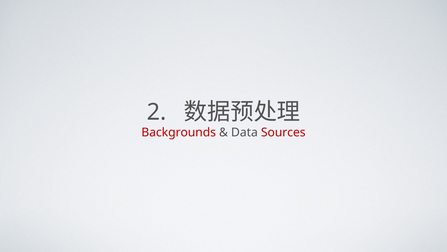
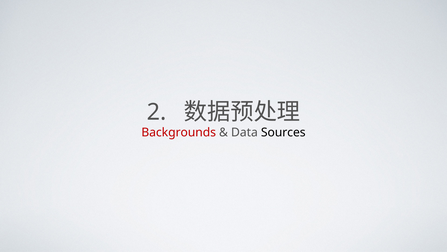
Sources colour: red -> black
